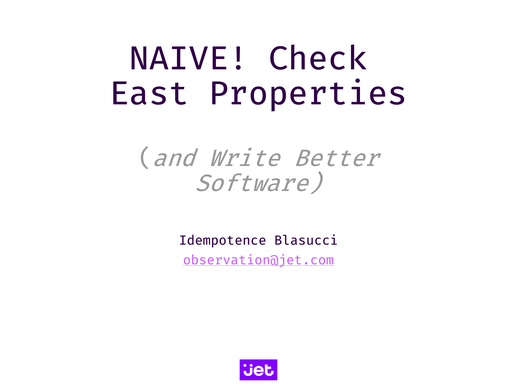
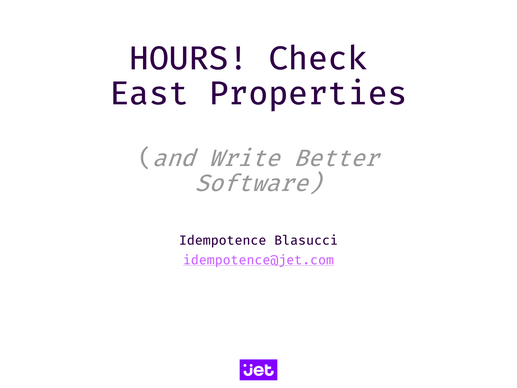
NAIVE: NAIVE -> HOURS
observation@jet.com: observation@jet.com -> idempotence@jet.com
